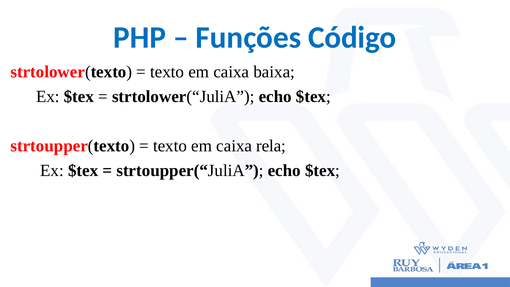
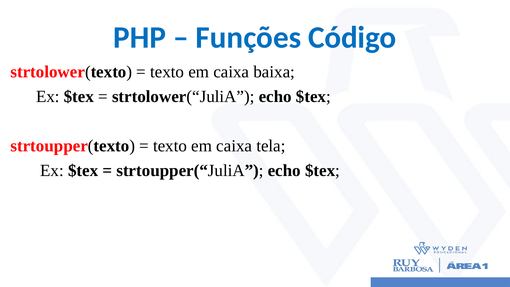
rela: rela -> tela
